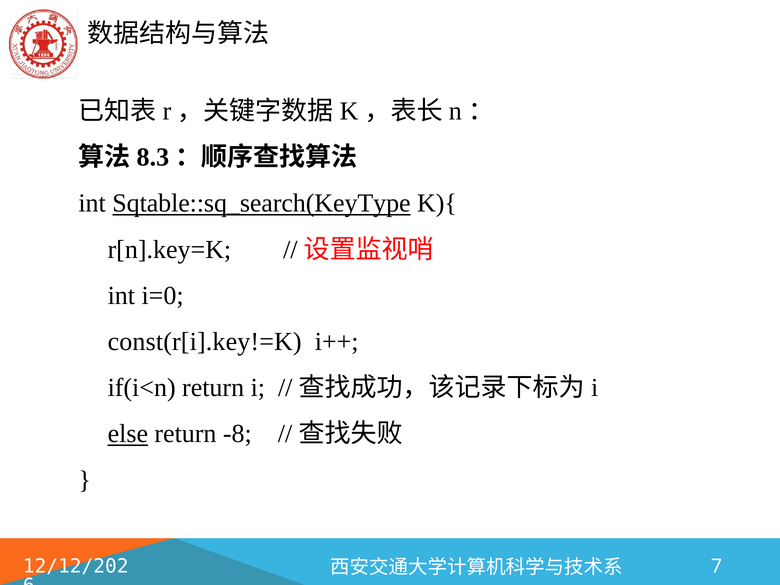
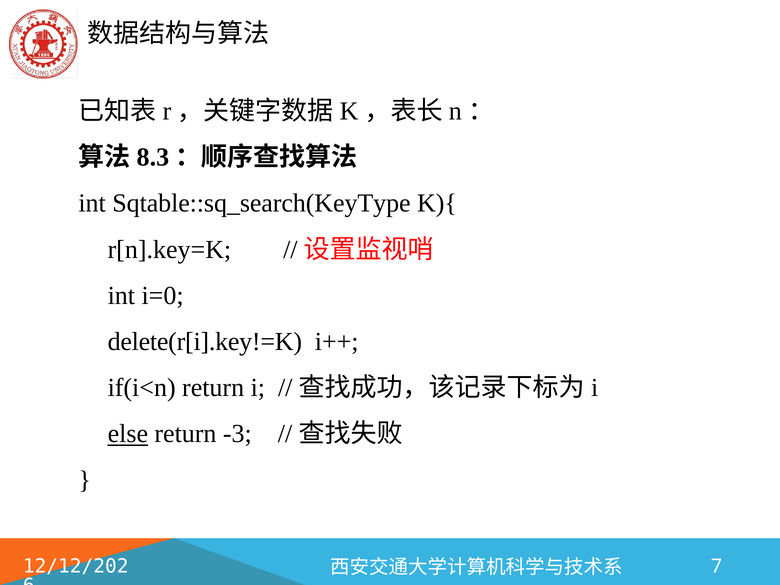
Sqtable::sq_search(KeyType underline: present -> none
const(r[i].key!=K: const(r[i].key!=K -> delete(r[i].key!=K
-8: -8 -> -3
